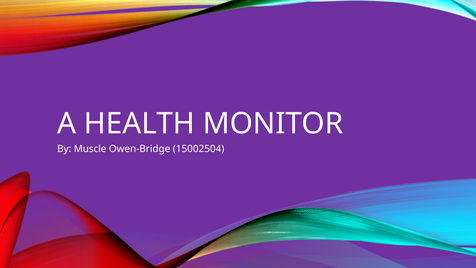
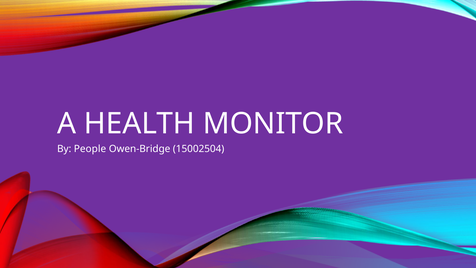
Muscle: Muscle -> People
